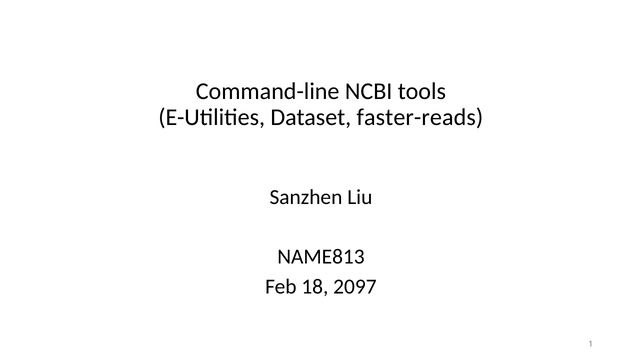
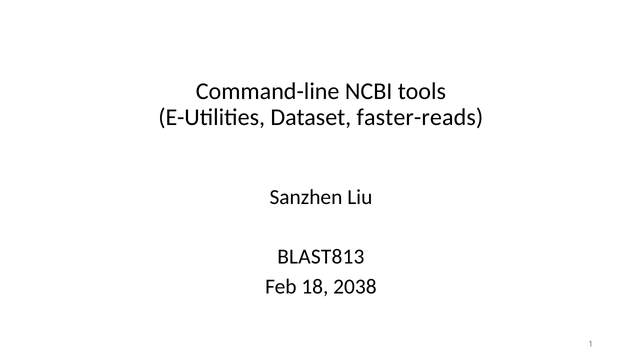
NAME813: NAME813 -> BLAST813
2097: 2097 -> 2038
